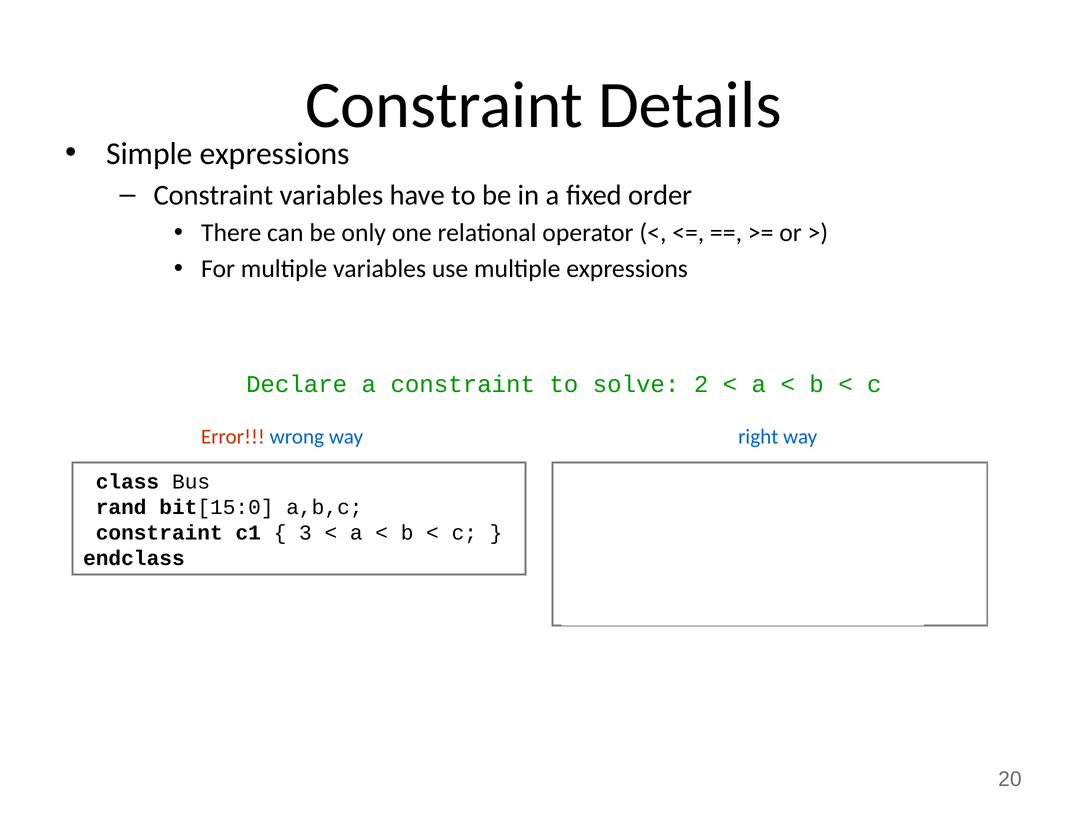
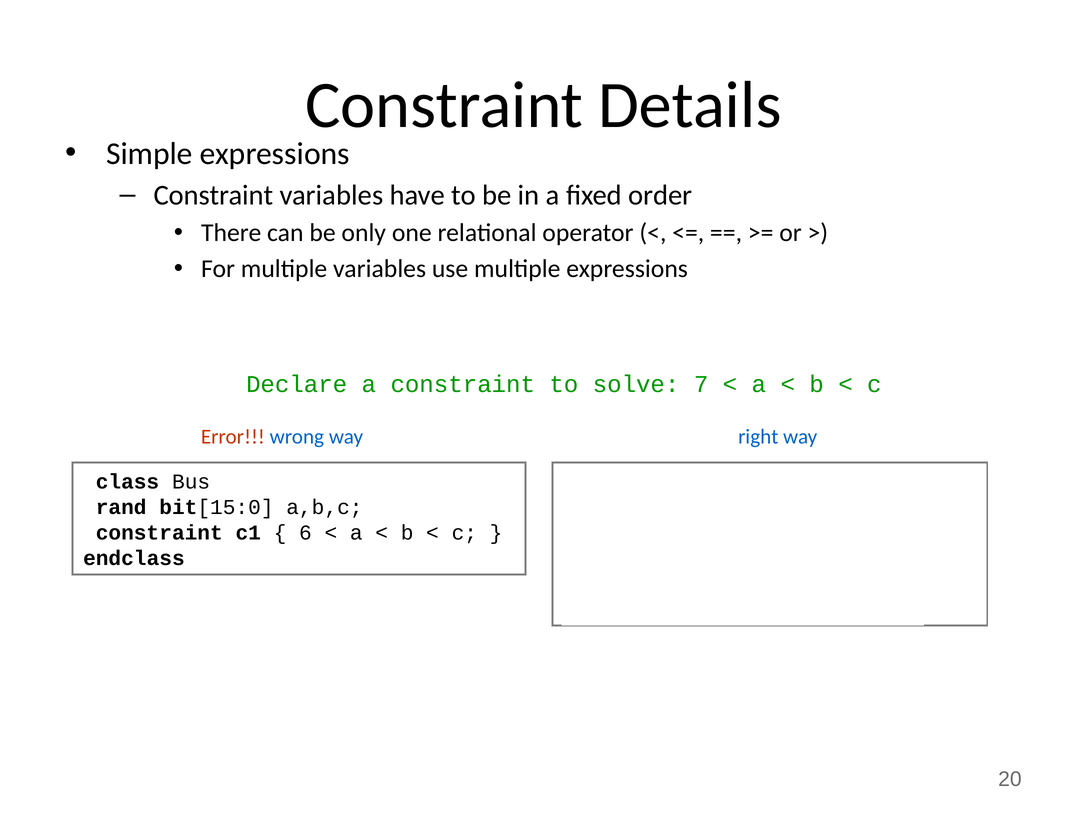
2: 2 -> 7
3: 3 -> 6
